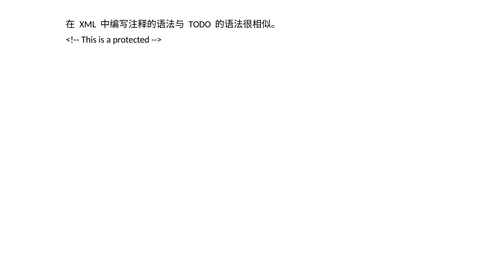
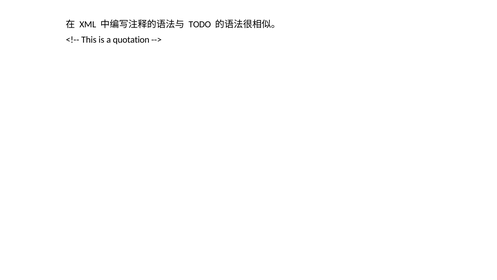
protected: protected -> quotation
